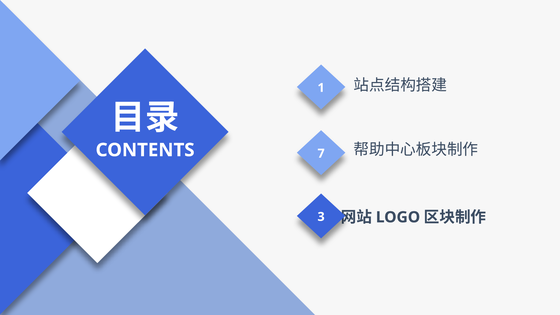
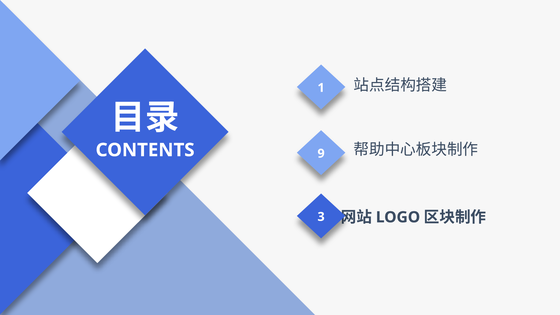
7: 7 -> 9
